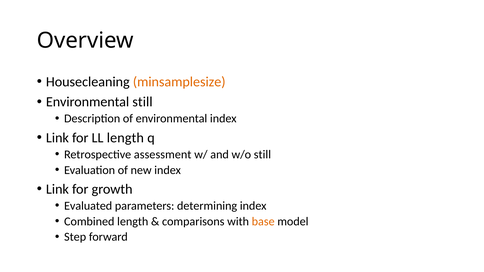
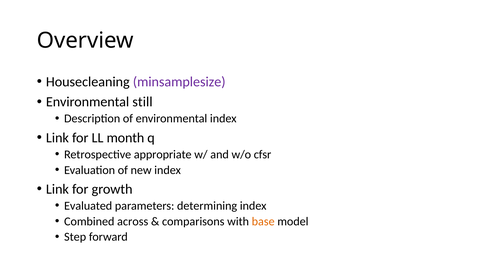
minsamplesize colour: orange -> purple
LL length: length -> month
assessment: assessment -> appropriate
w/o still: still -> cfsr
Combined length: length -> across
